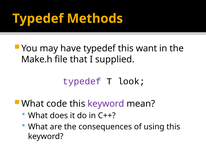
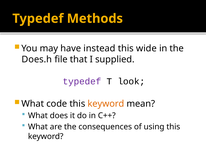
have typedef: typedef -> instead
want: want -> wide
Make.h: Make.h -> Does.h
keyword at (106, 103) colour: purple -> orange
